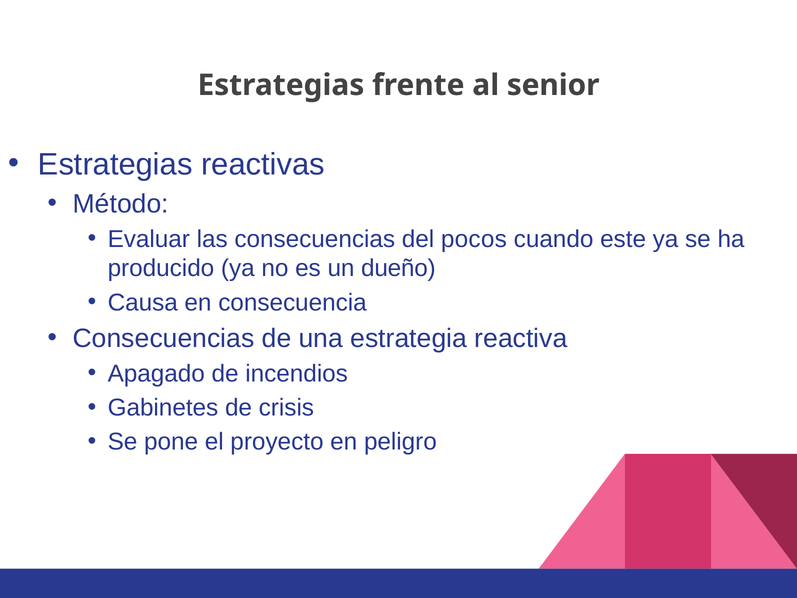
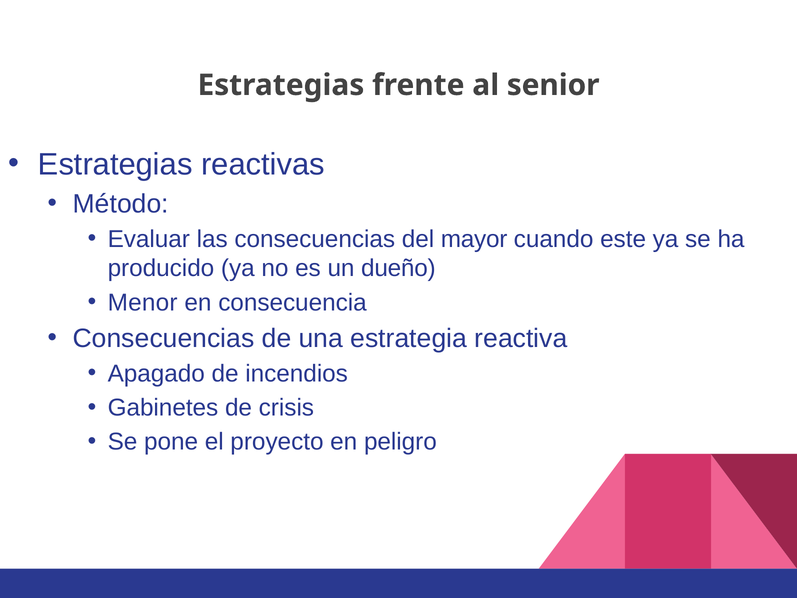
pocos: pocos -> mayor
Causa: Causa -> Menor
